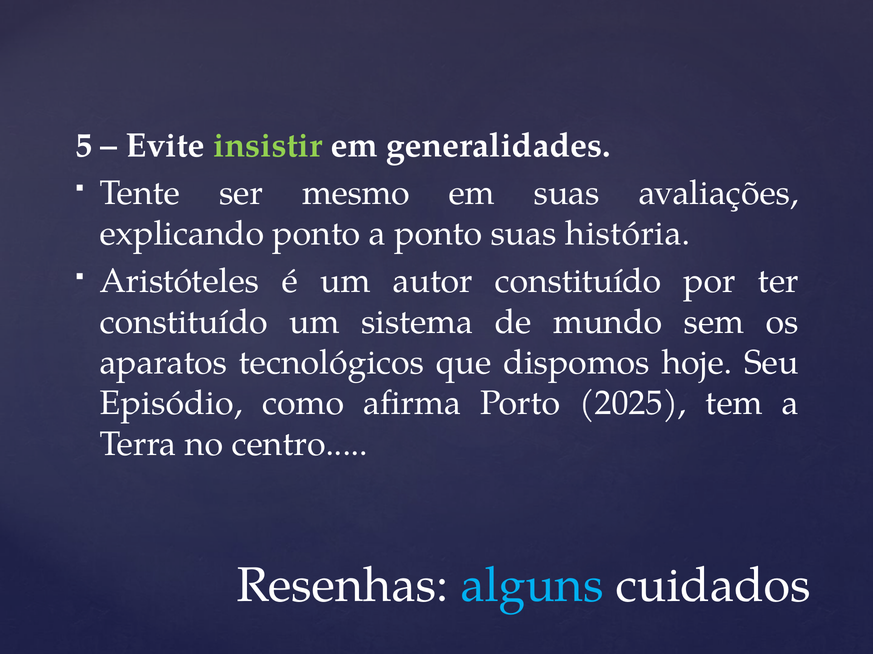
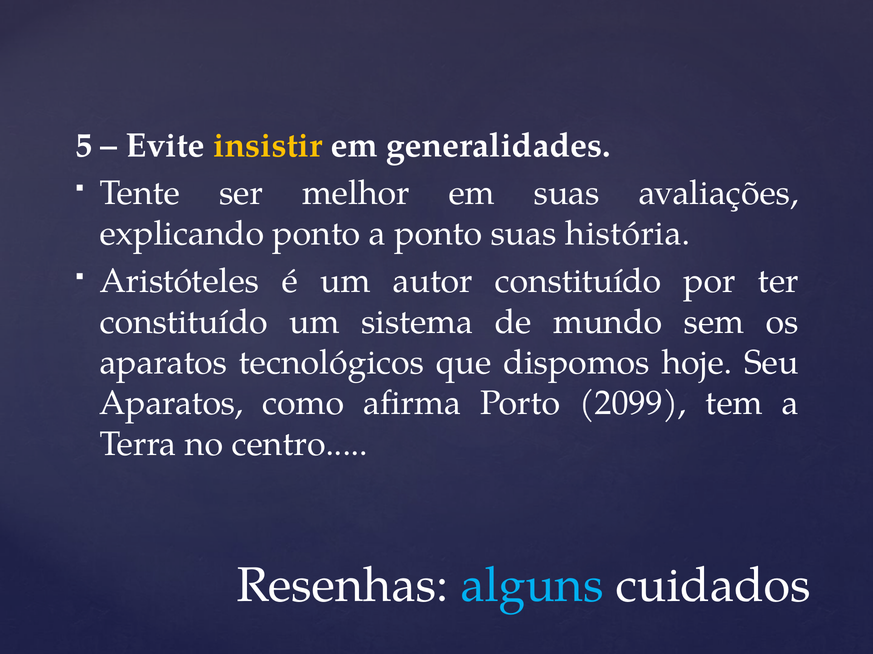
insistir colour: light green -> yellow
mesmo: mesmo -> melhor
Episódio at (171, 404): Episódio -> Aparatos
2025: 2025 -> 2099
